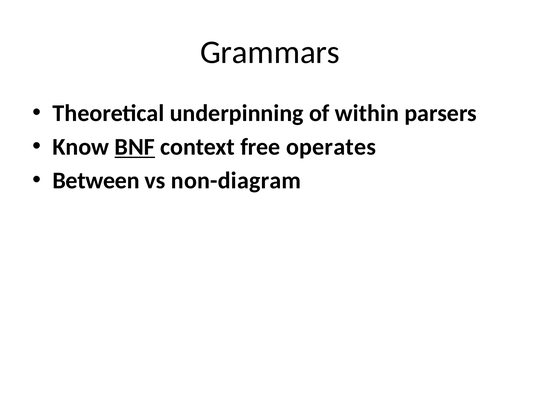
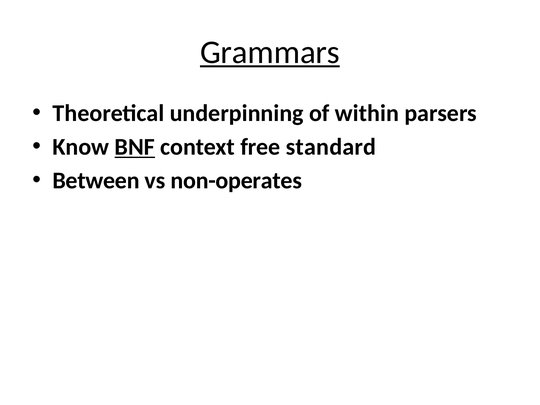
Grammars underline: none -> present
operates: operates -> standard
non-diagram: non-diagram -> non-operates
